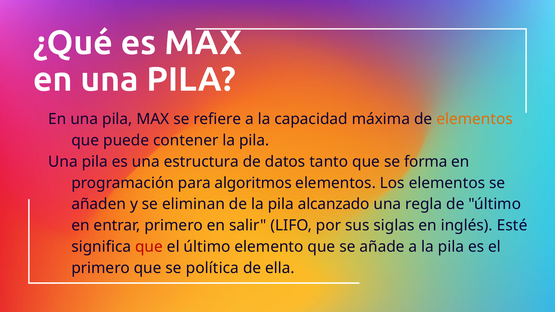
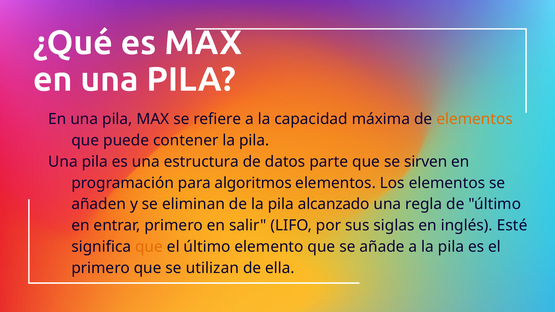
tanto: tanto -> parte
forma: forma -> sirven
que at (149, 247) colour: red -> orange
política: política -> utilizan
